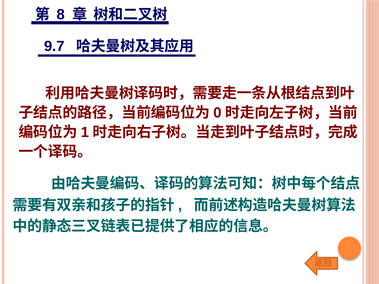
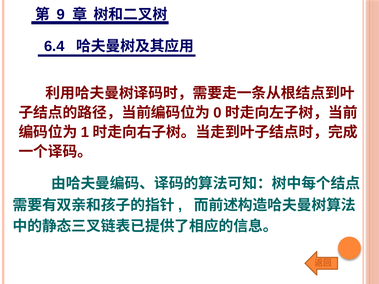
8: 8 -> 9
9.7: 9.7 -> 6.4
